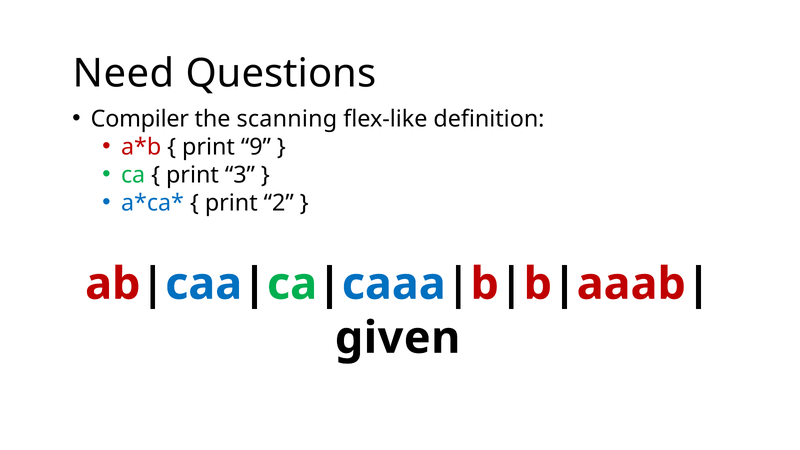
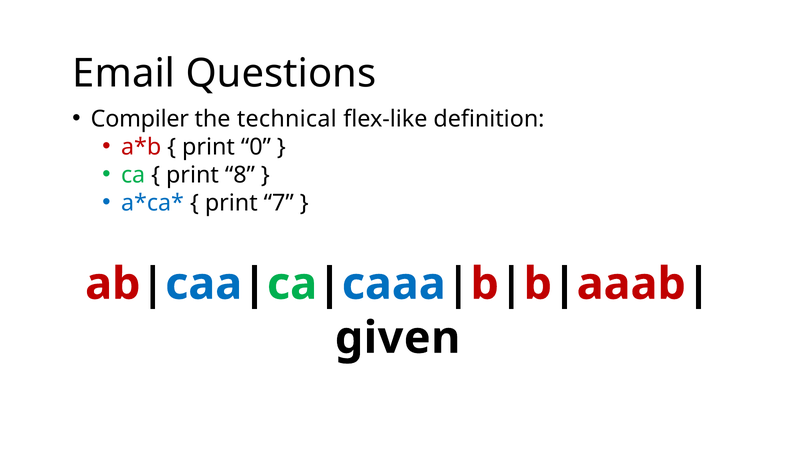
Need: Need -> Email
scanning: scanning -> technical
9: 9 -> 0
3: 3 -> 8
2: 2 -> 7
